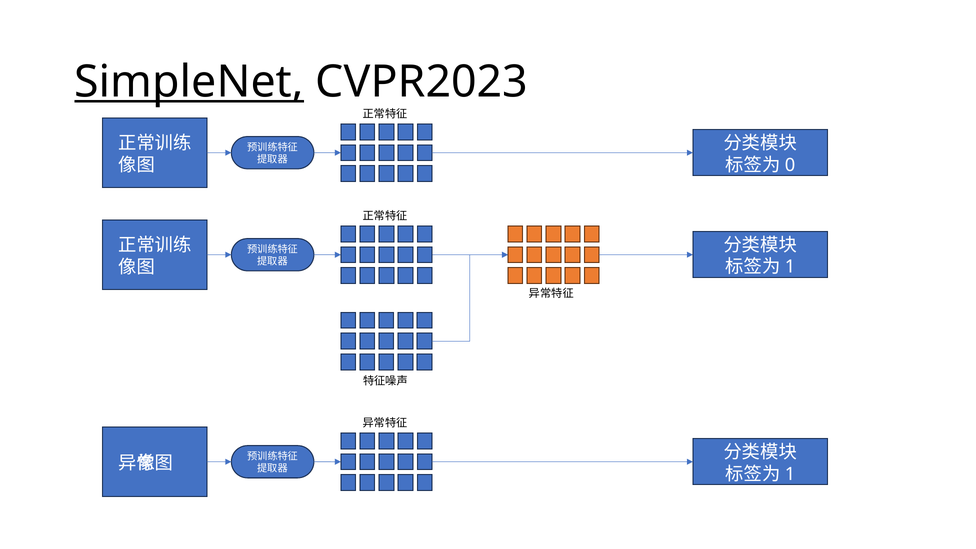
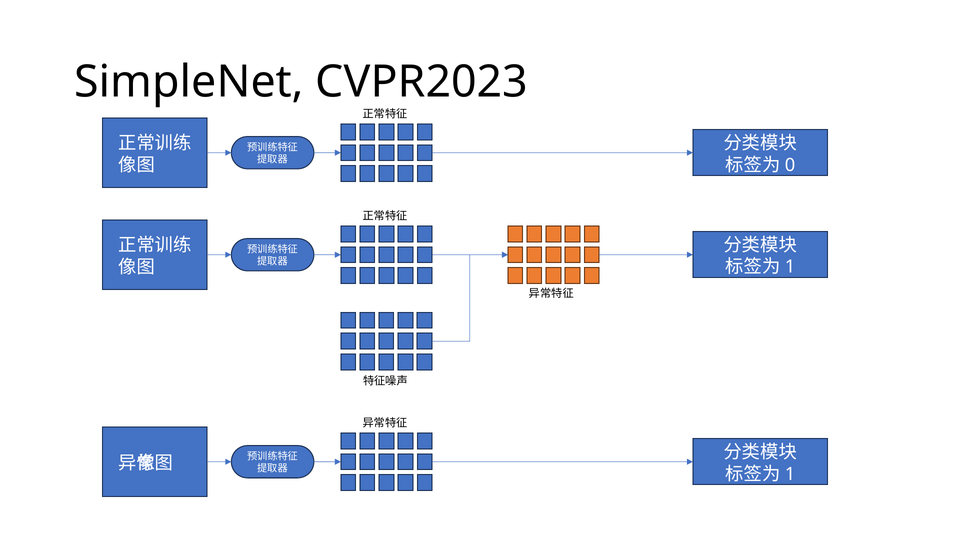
SimpleNet underline: present -> none
